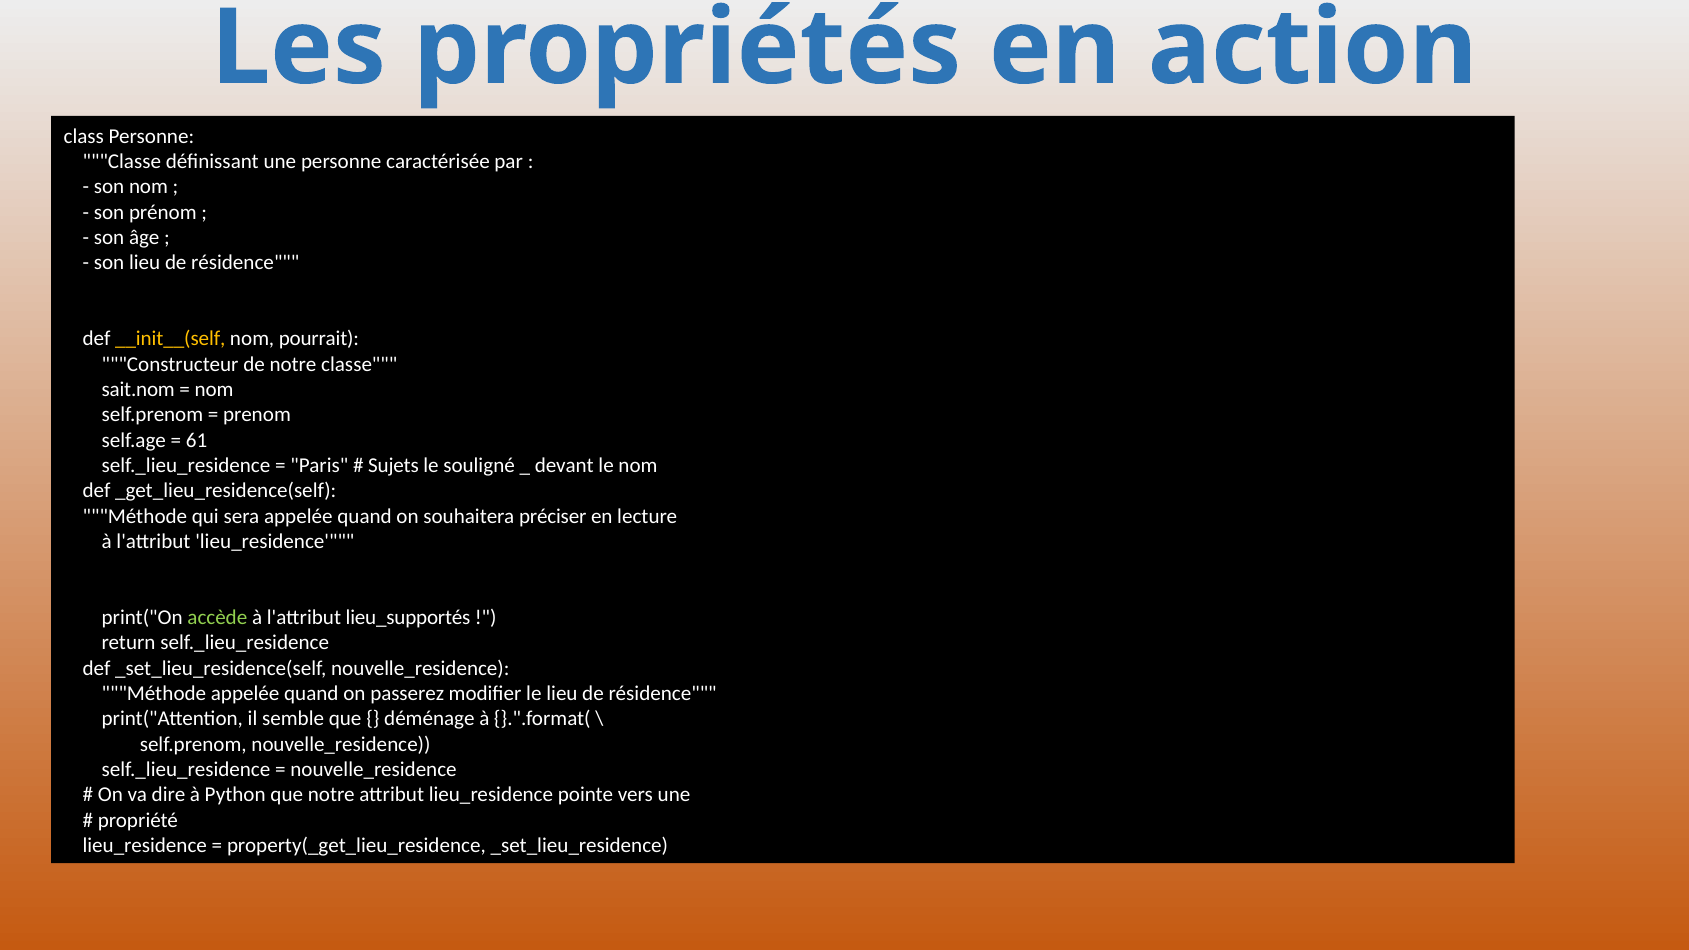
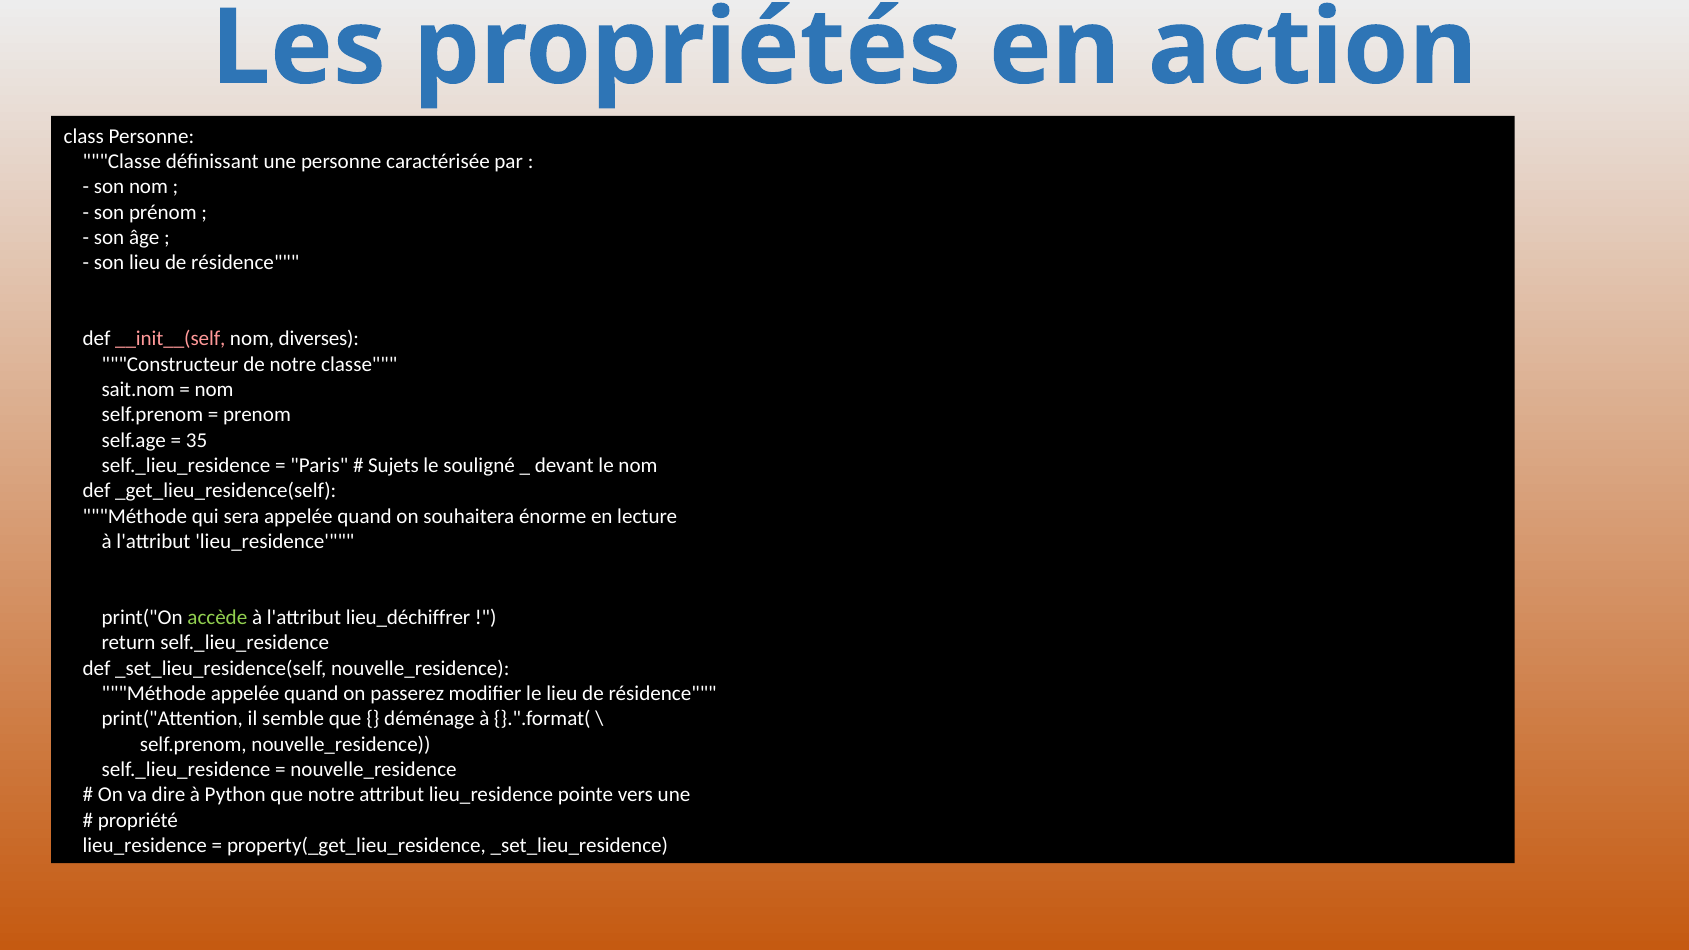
__init__(self colour: yellow -> pink
pourrait: pourrait -> diverses
61: 61 -> 35
préciser: préciser -> énorme
lieu_supportés: lieu_supportés -> lieu_déchiffrer
